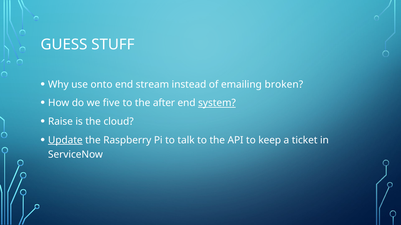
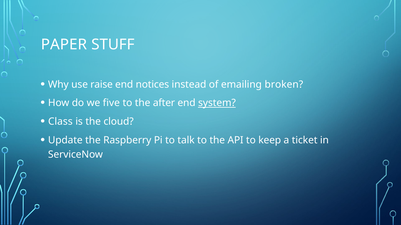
GUESS: GUESS -> PAPER
onto: onto -> raise
stream: stream -> notices
Raise: Raise -> Class
Update underline: present -> none
